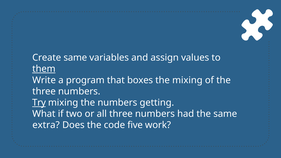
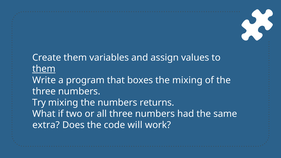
Create same: same -> them
Try underline: present -> none
getting: getting -> returns
five: five -> will
